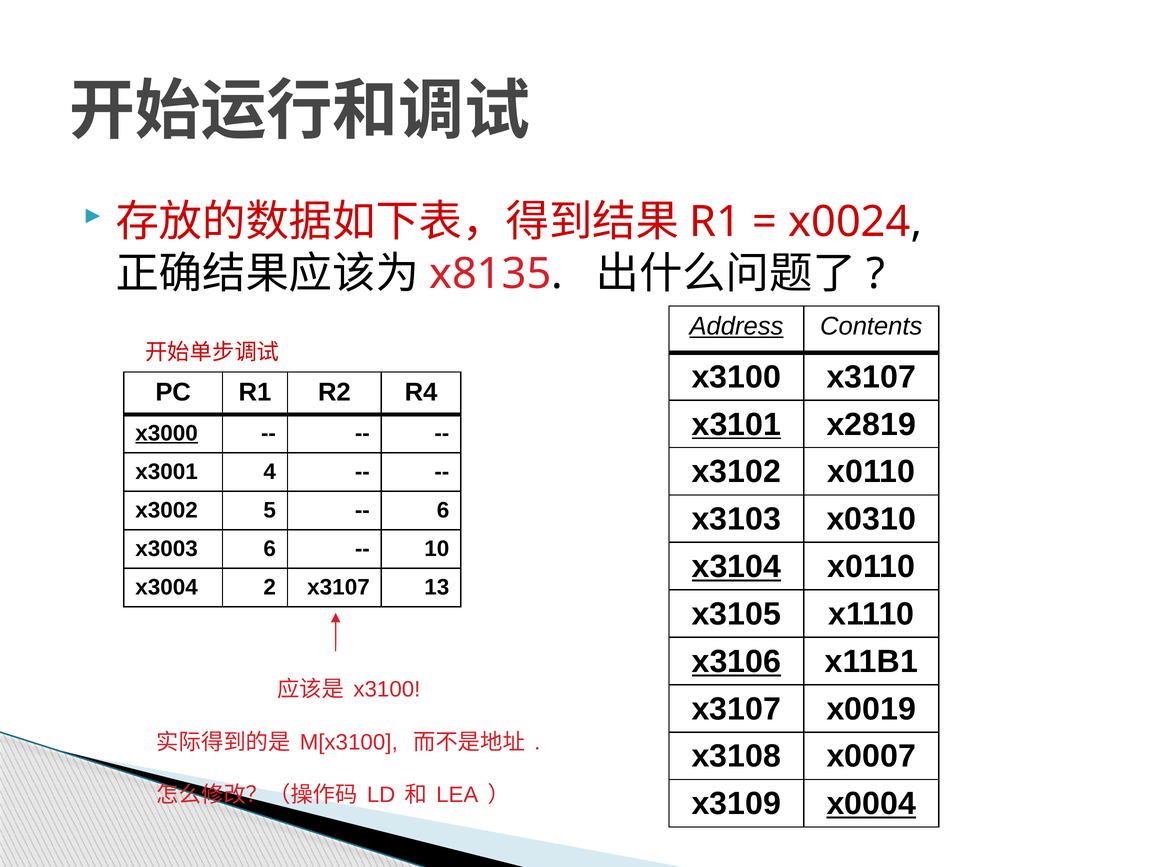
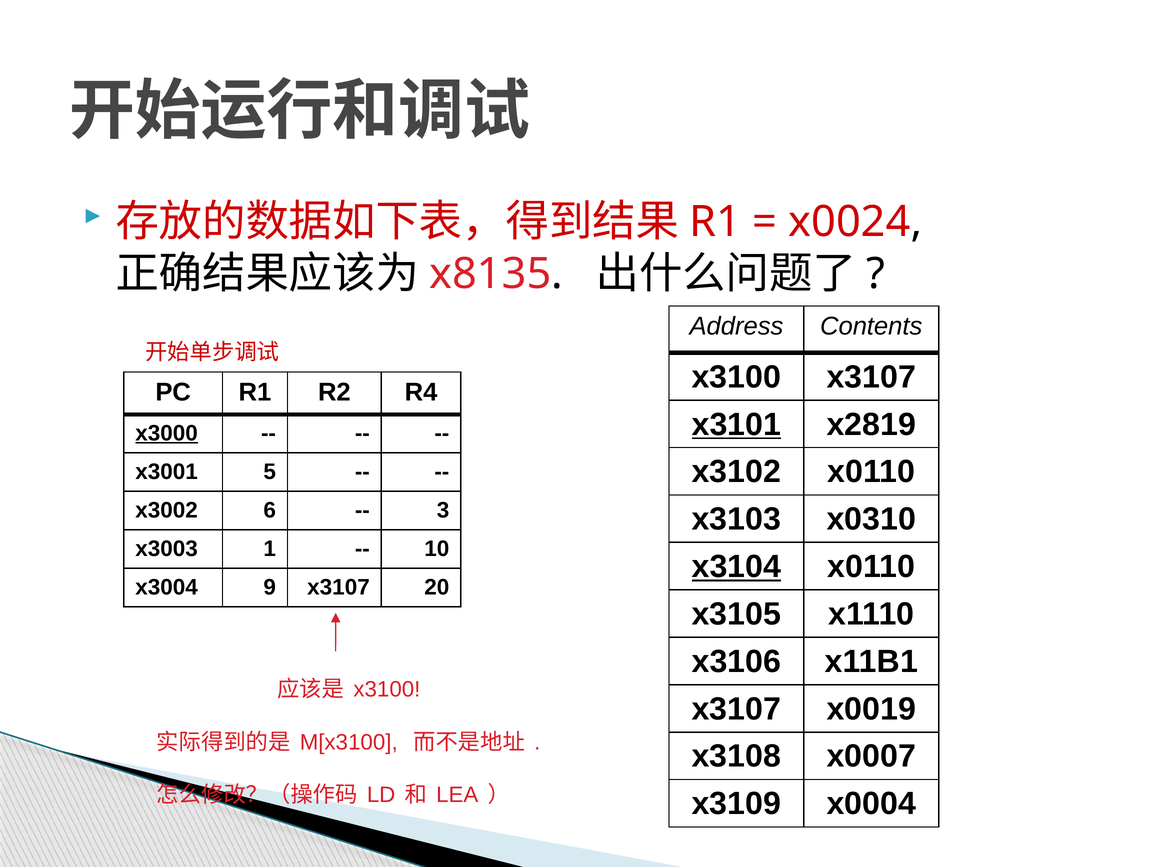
Address underline: present -> none
4: 4 -> 5
5: 5 -> 6
6 at (443, 510): 6 -> 3
x3003 6: 6 -> 1
2: 2 -> 9
13: 13 -> 20
x3106 underline: present -> none
x0004 underline: present -> none
